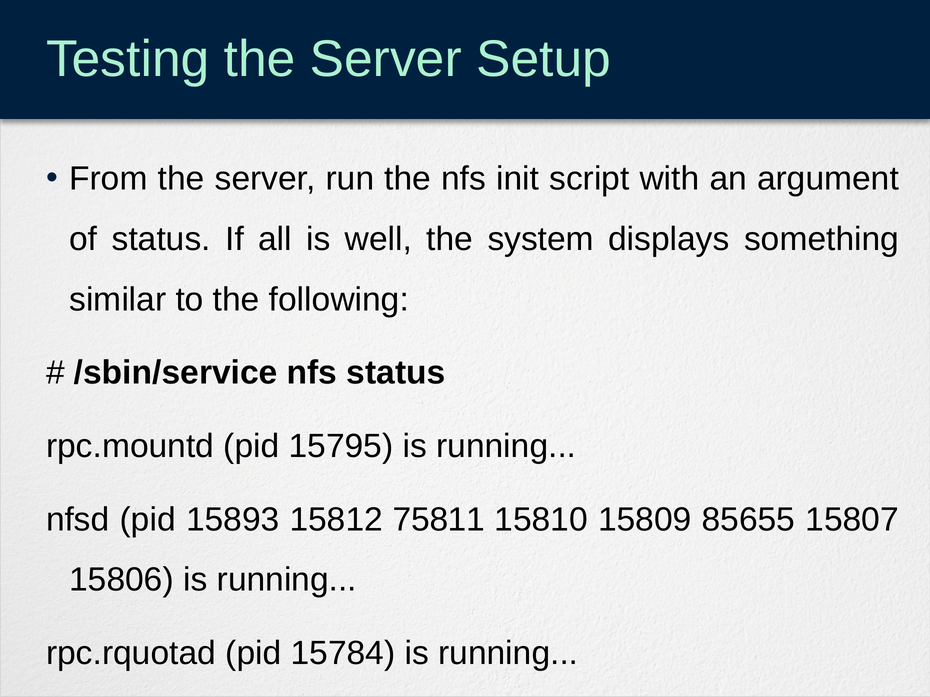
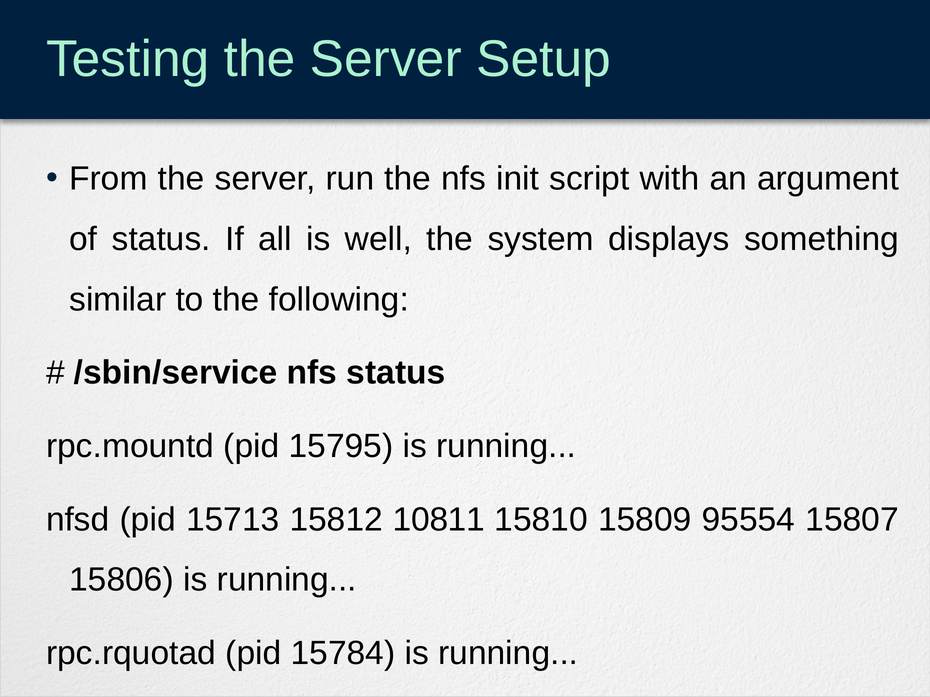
15893: 15893 -> 15713
75811: 75811 -> 10811
85655: 85655 -> 95554
